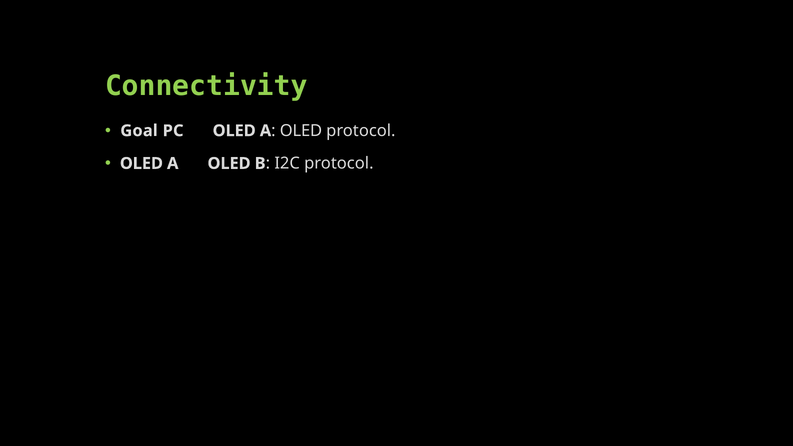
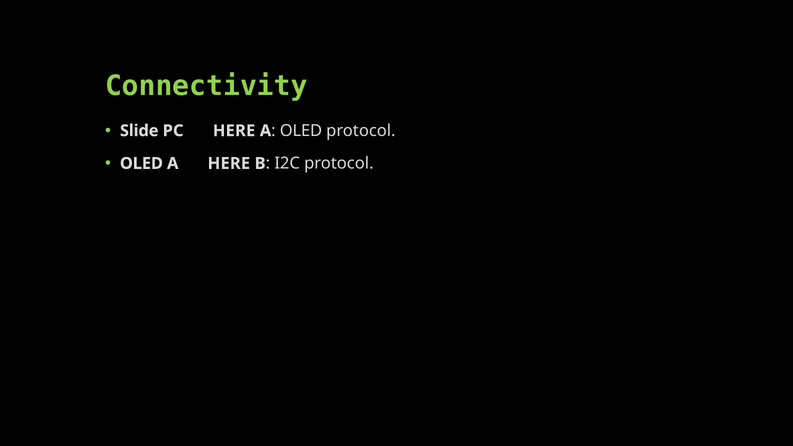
Goal: Goal -> Slide
OLED at (234, 131): OLED -> HERE
OLED at (229, 163): OLED -> HERE
